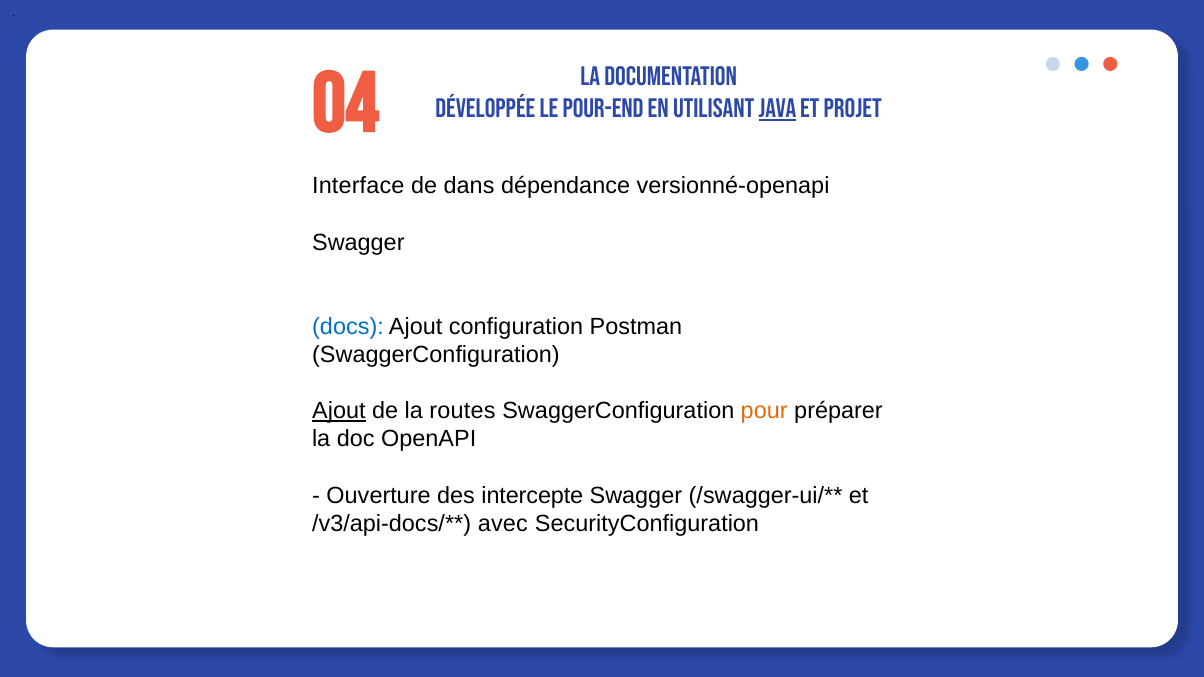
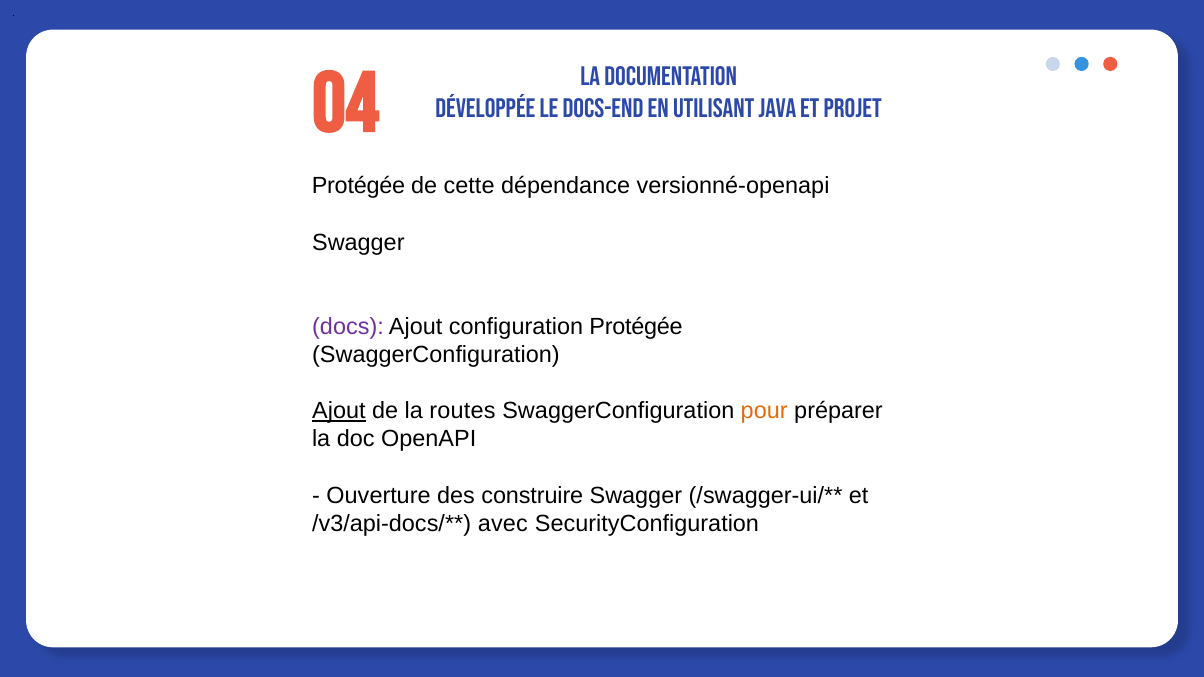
pour-end: pour-end -> docs-end
Java underline: present -> none
Interface at (358, 186): Interface -> Protégée
dans: dans -> cette
docs colour: blue -> purple
configuration Postman: Postman -> Protégée
intercepte: intercepte -> construire
